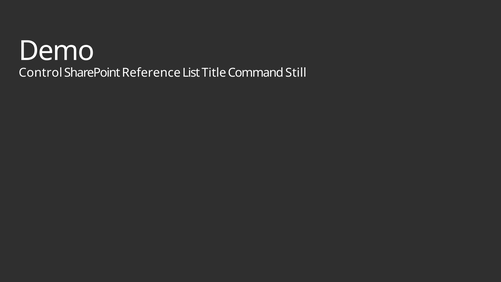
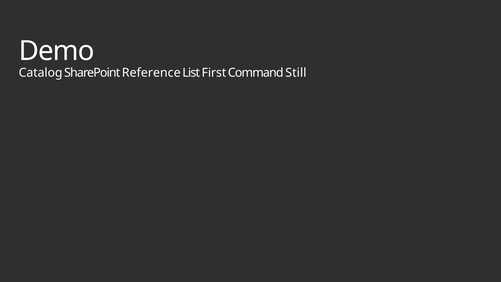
Control: Control -> Catalog
Title: Title -> First
